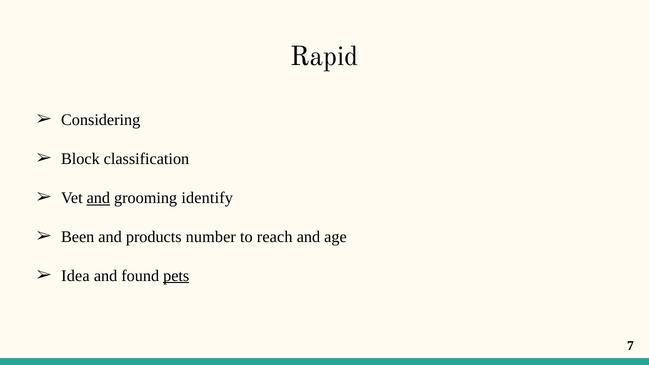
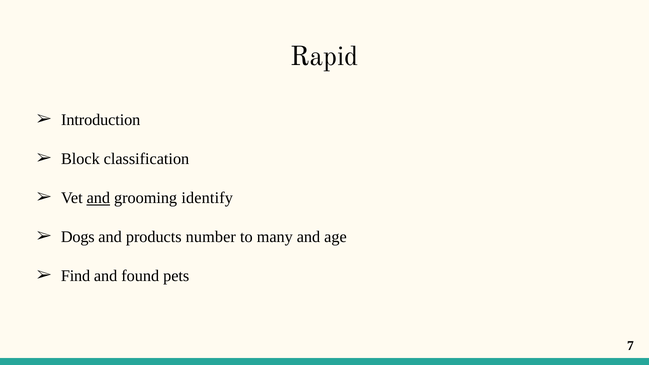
Considering: Considering -> Introduction
Been: Been -> Dogs
reach: reach -> many
Idea: Idea -> Find
pets underline: present -> none
